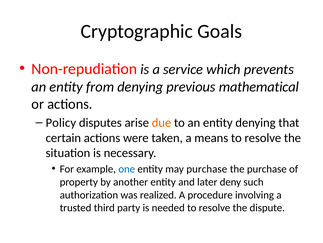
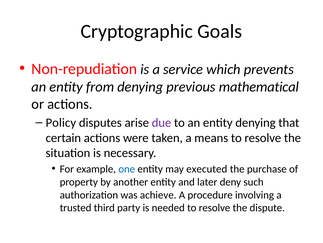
due colour: orange -> purple
may purchase: purchase -> executed
realized: realized -> achieve
